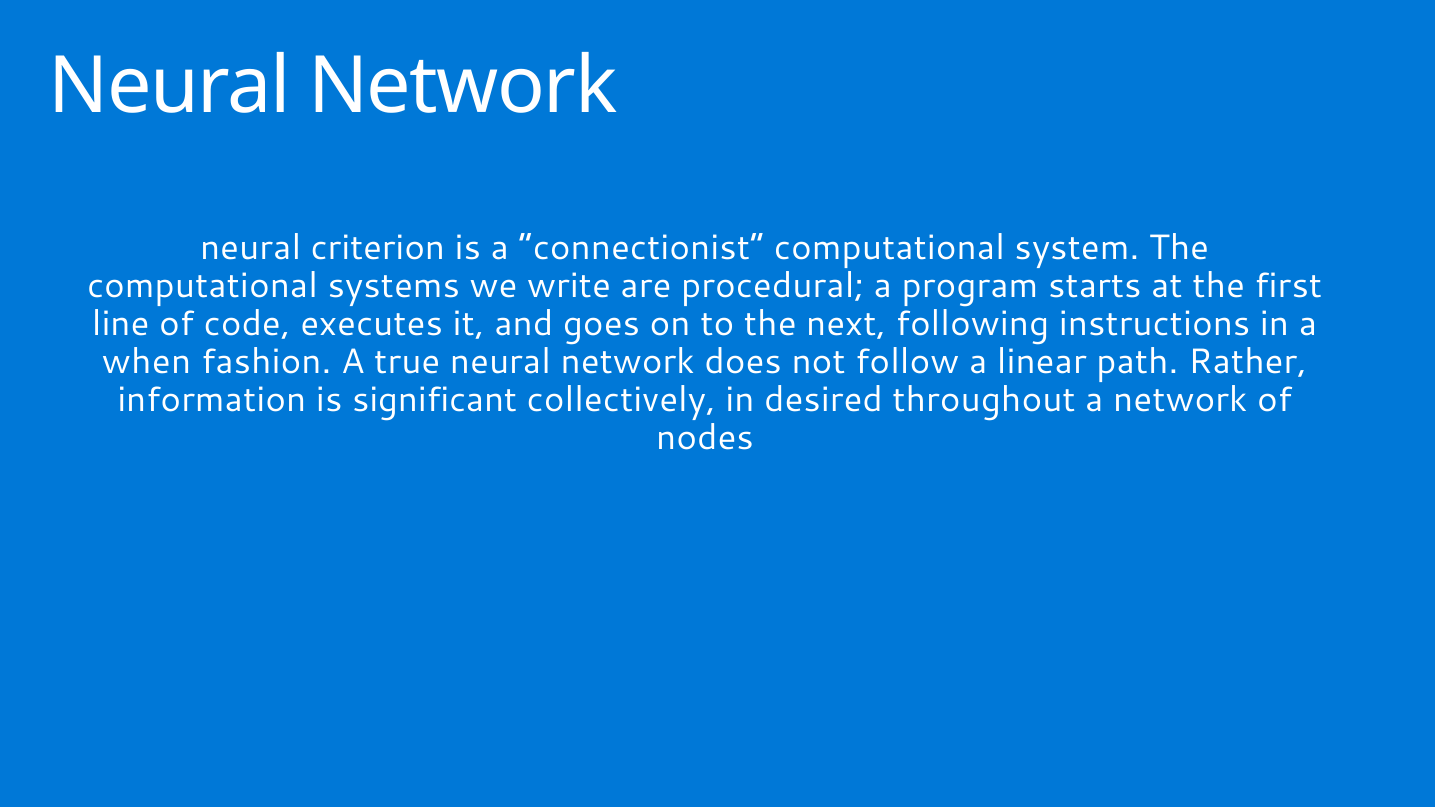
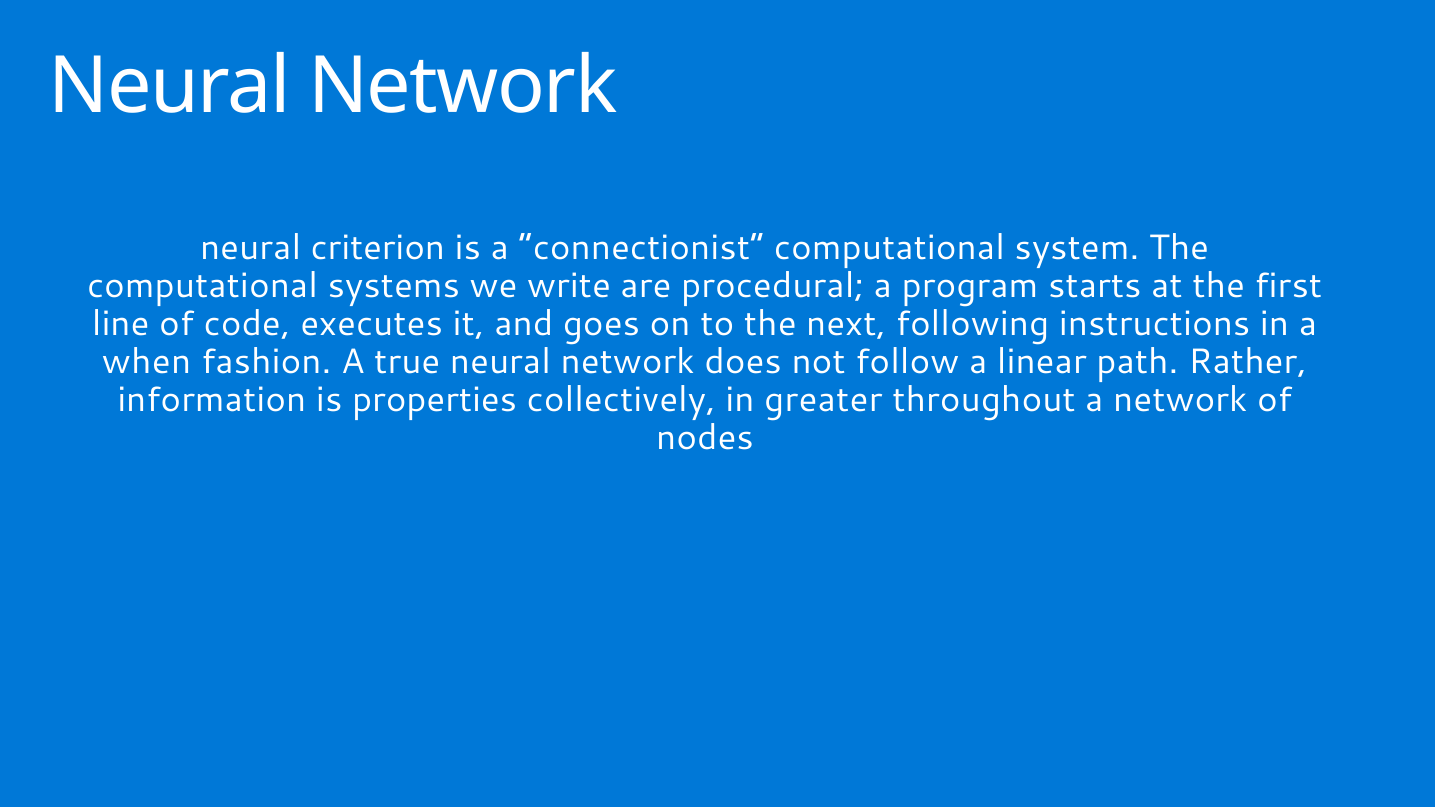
significant: significant -> properties
desired: desired -> greater
